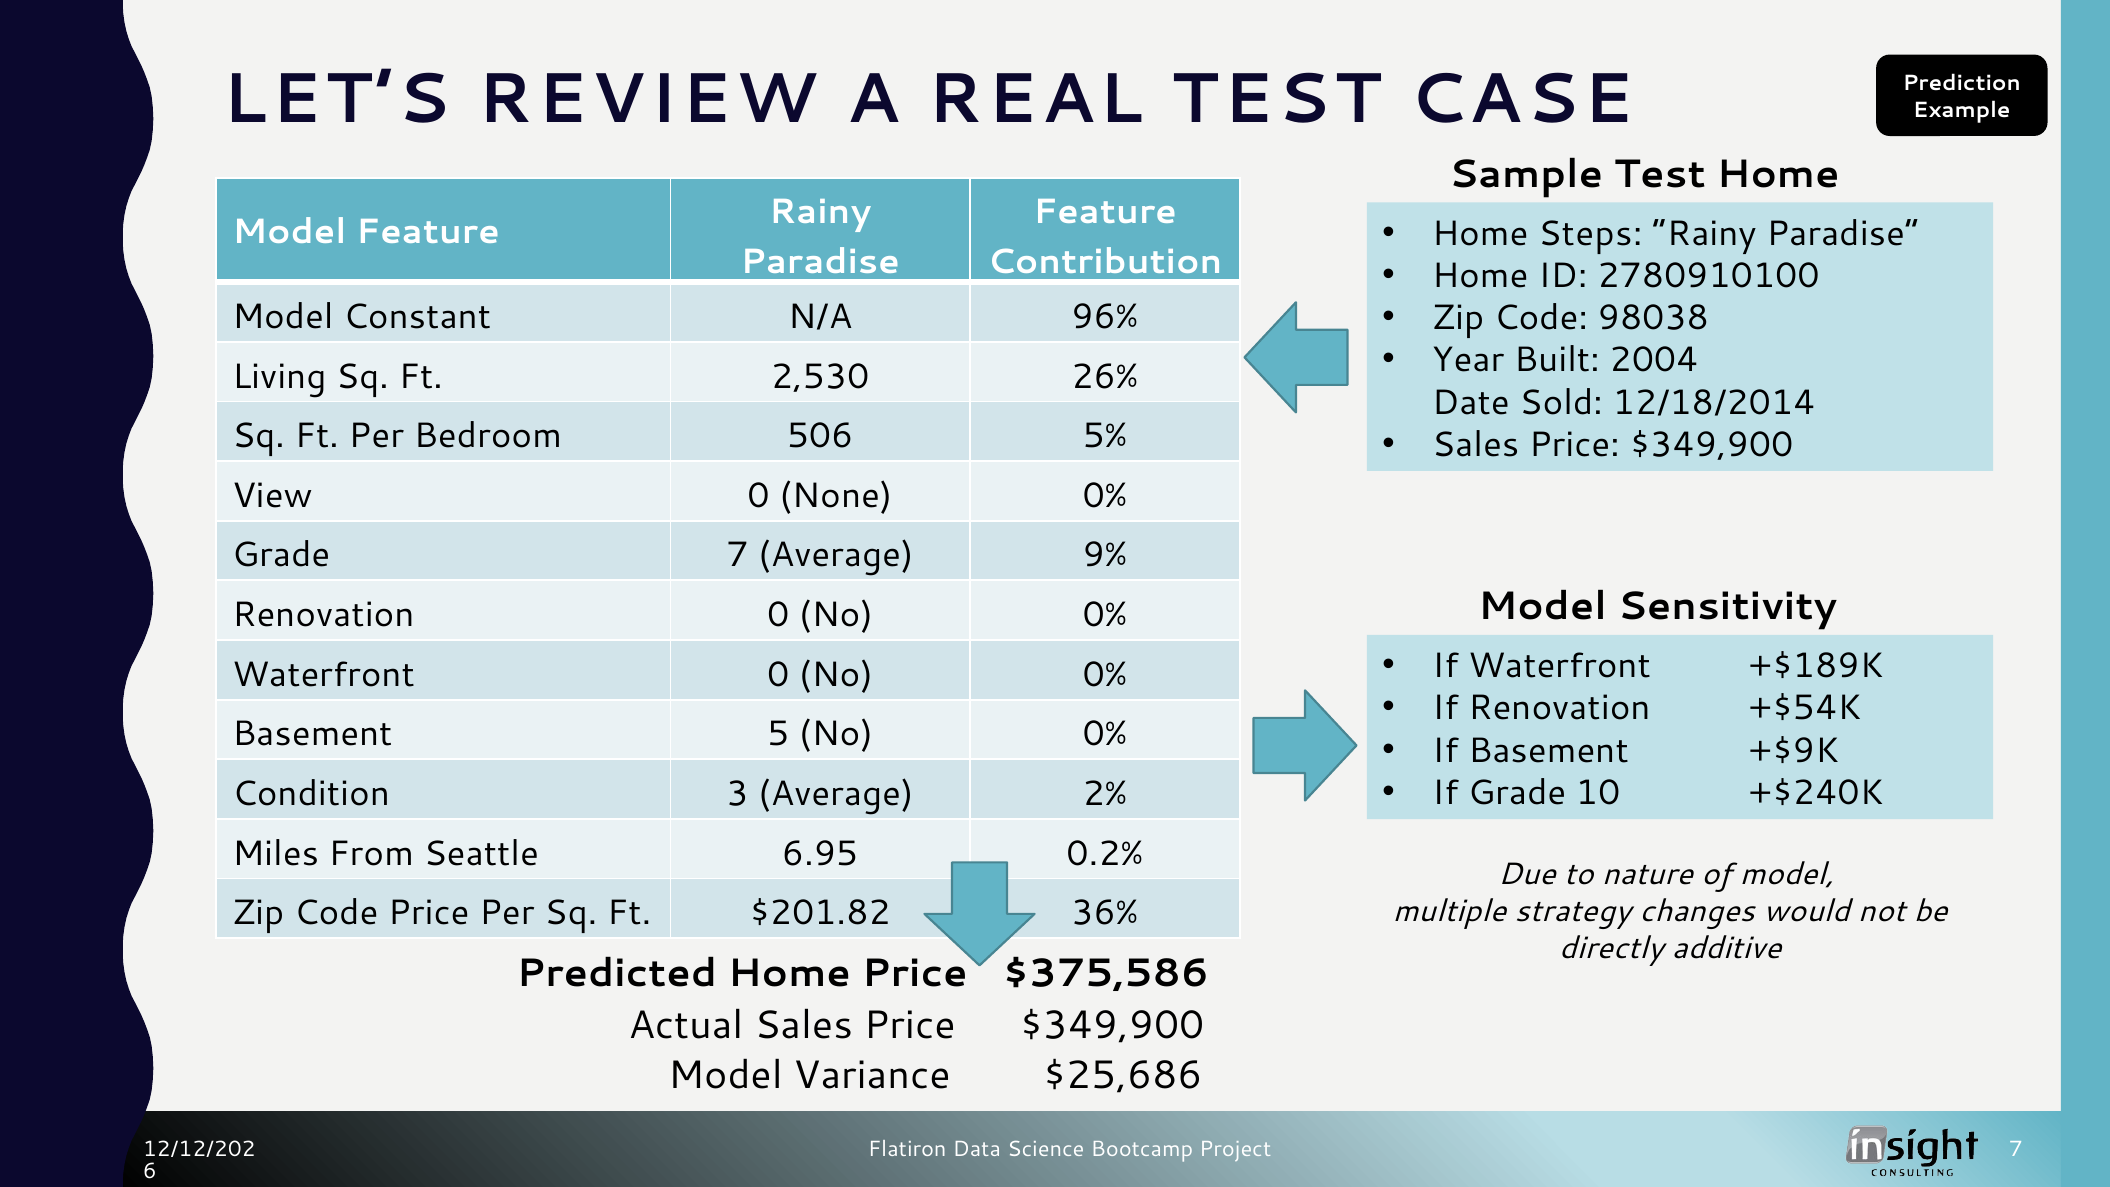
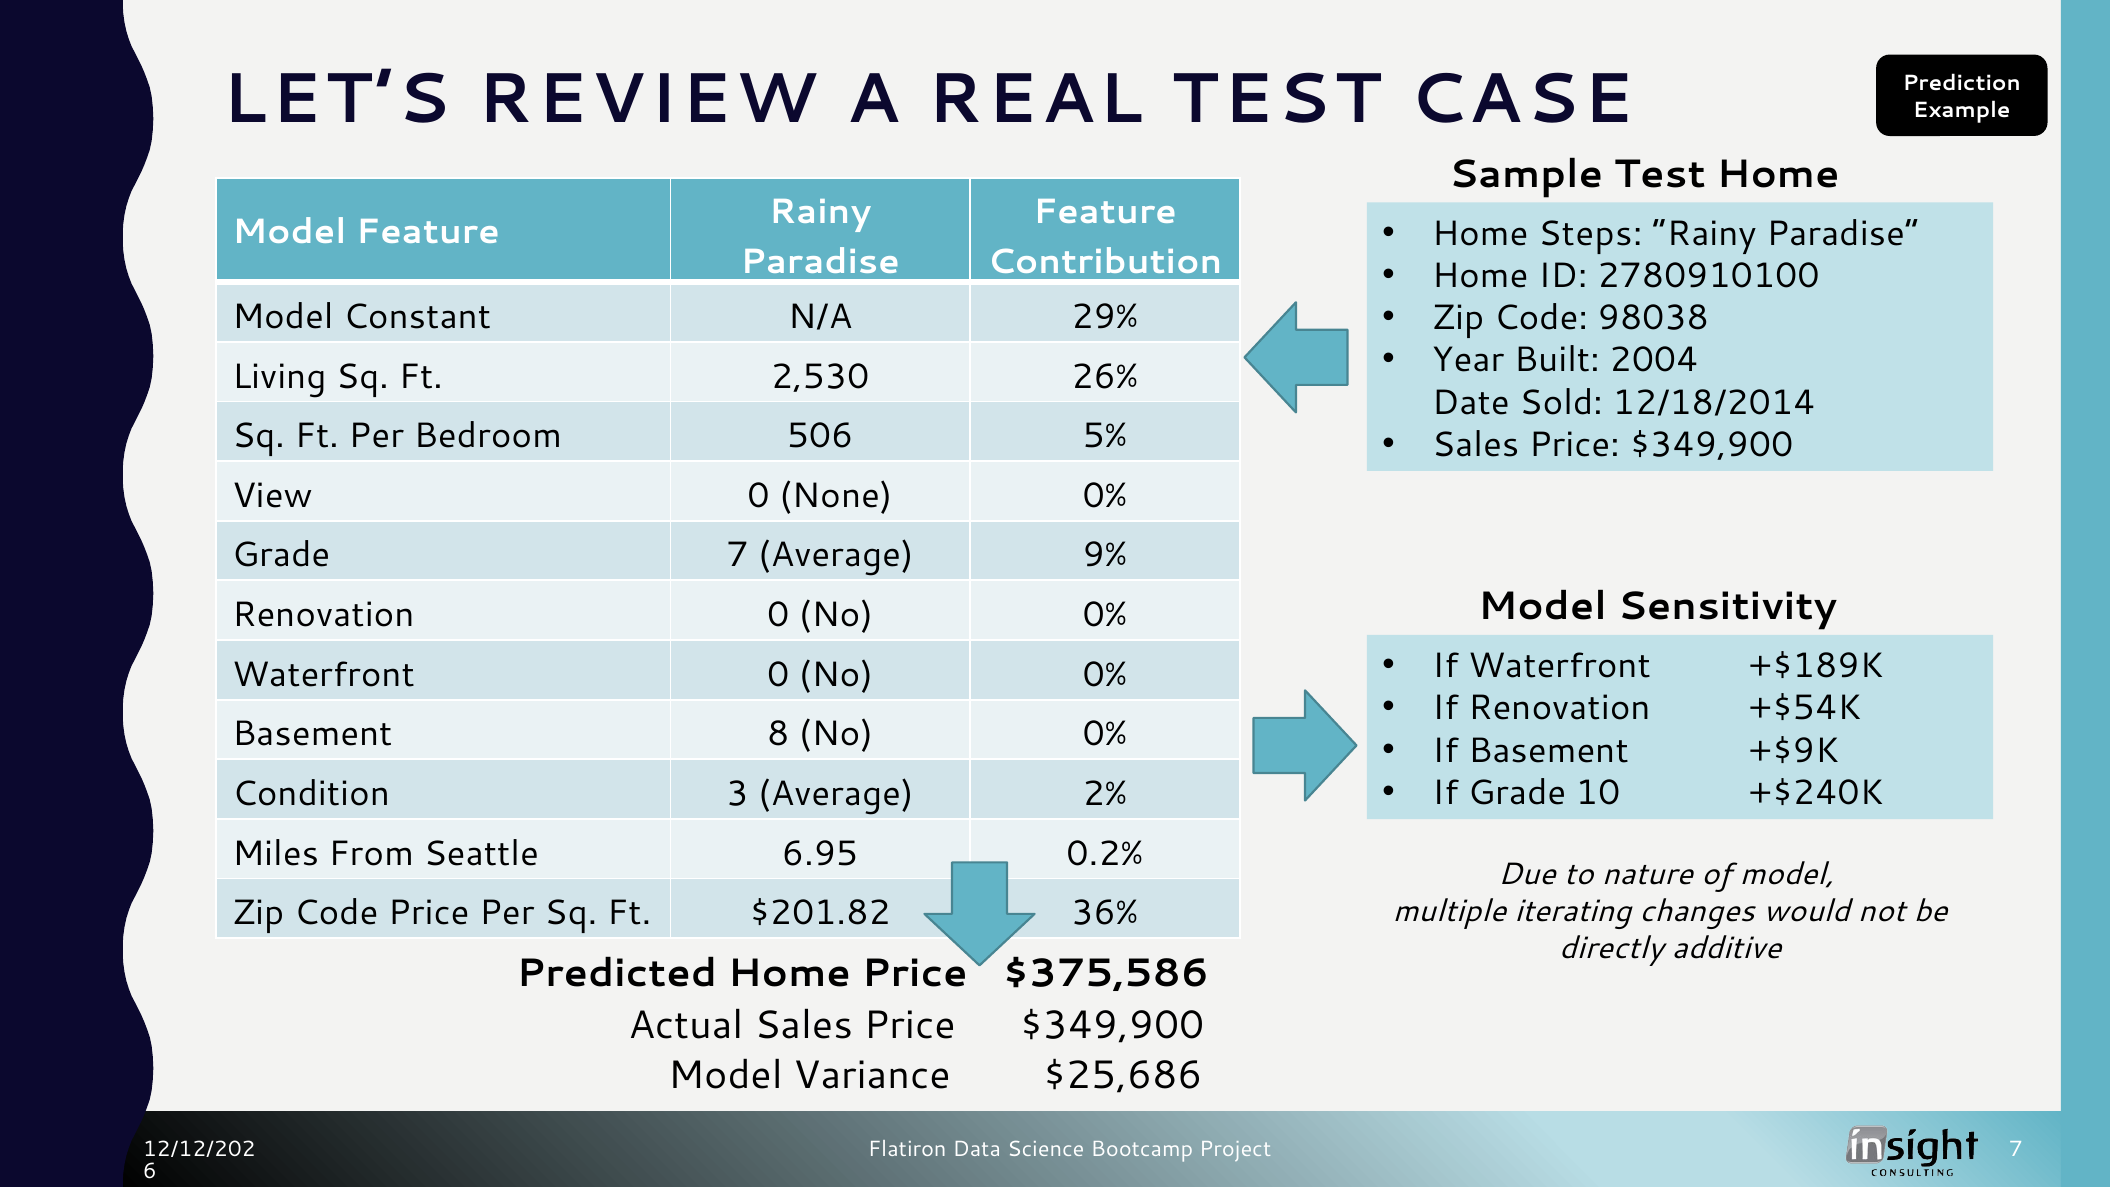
96%: 96% -> 29%
5: 5 -> 8
strategy: strategy -> iterating
